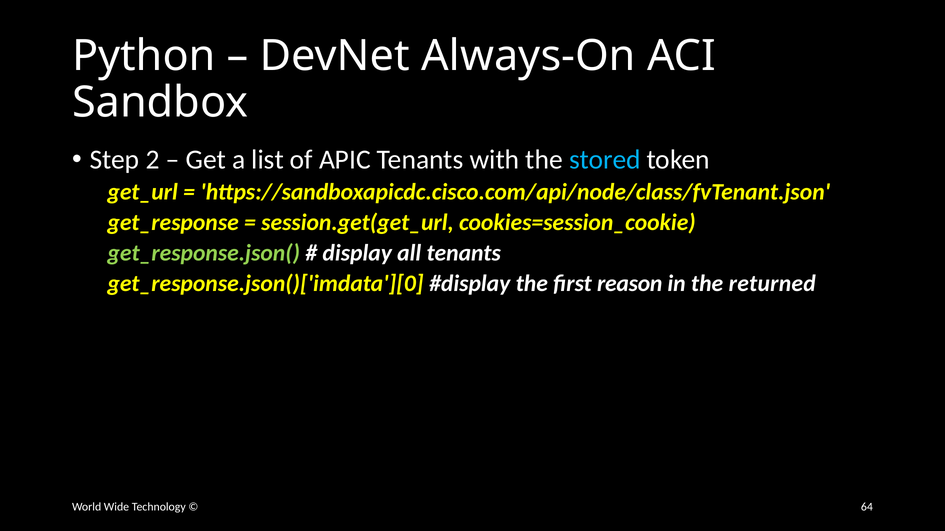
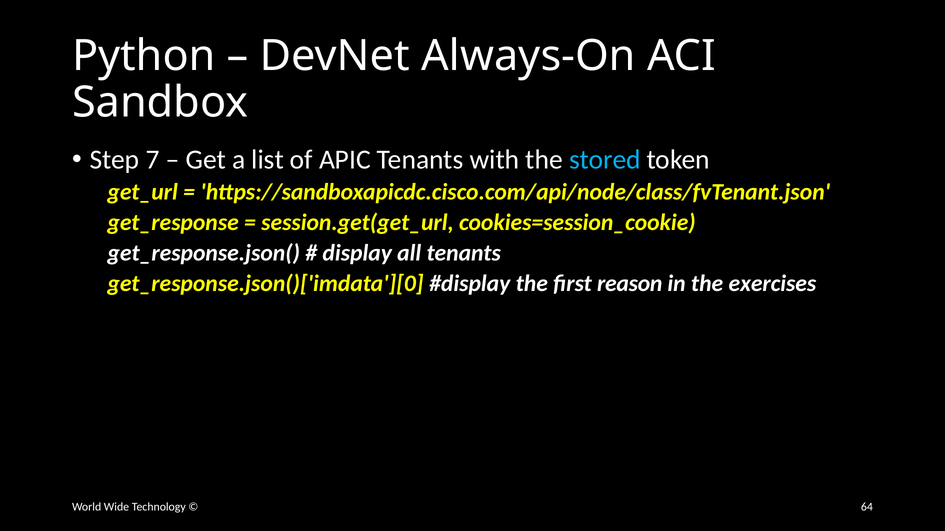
2: 2 -> 7
get_response.json( colour: light green -> white
returned: returned -> exercises
